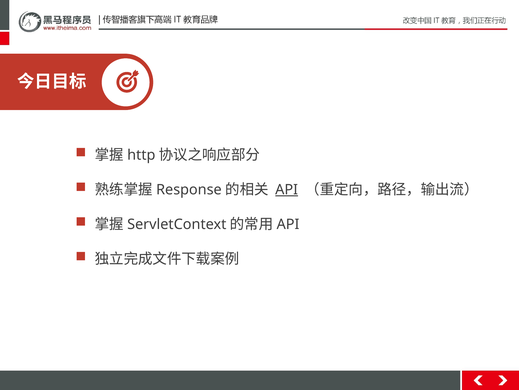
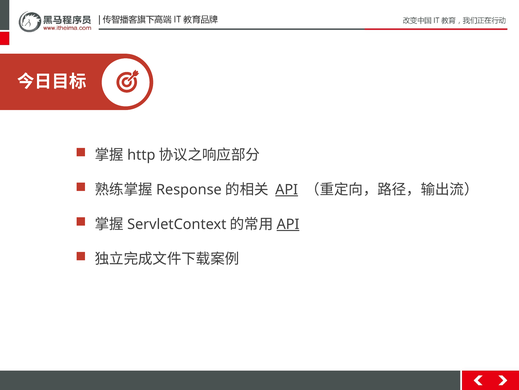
API at (288, 224) underline: none -> present
